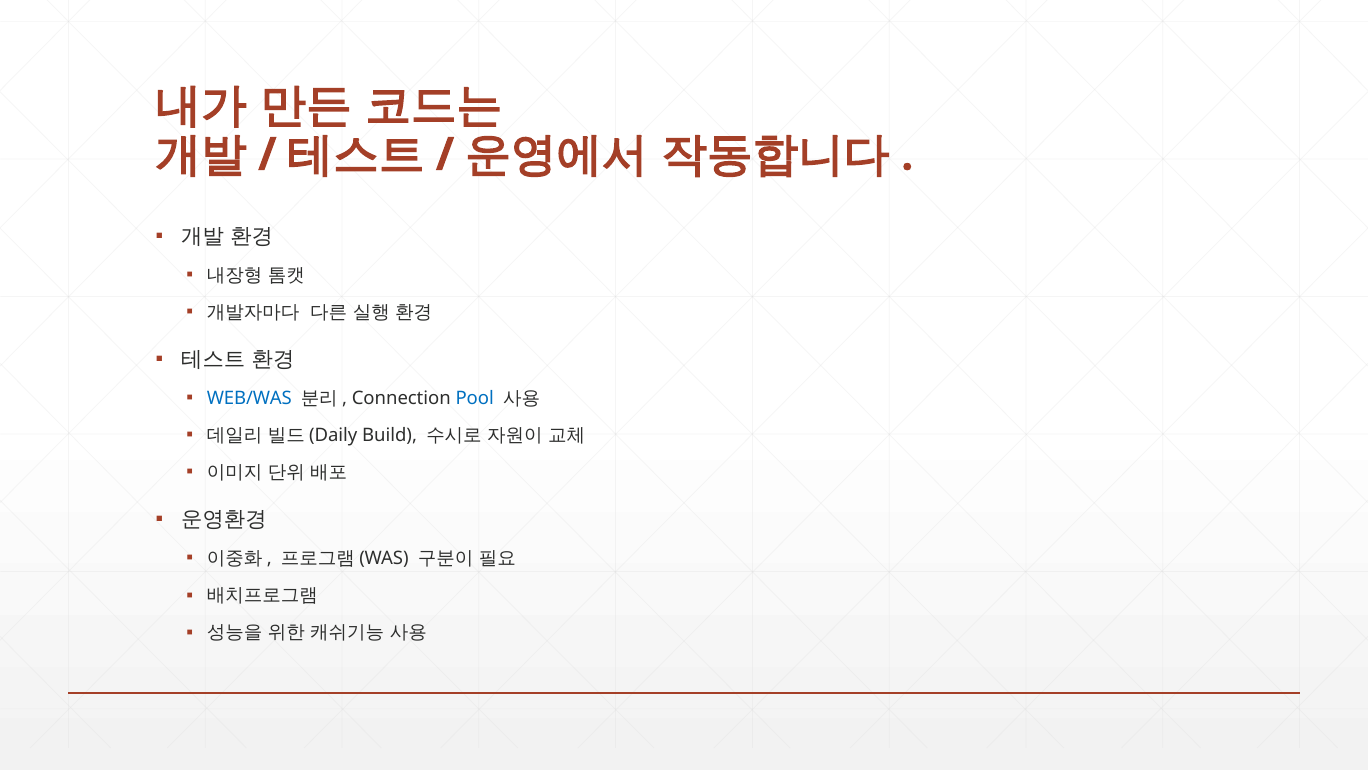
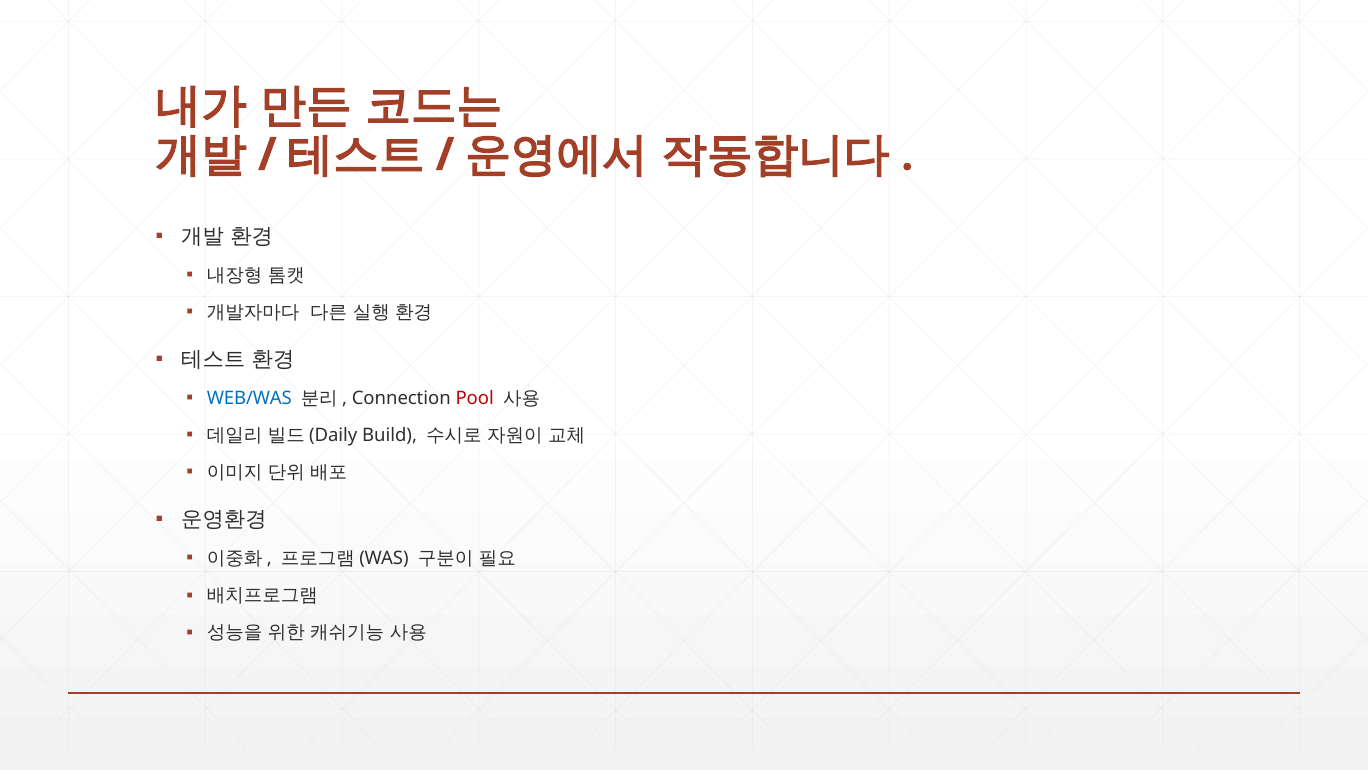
Pool colour: blue -> red
